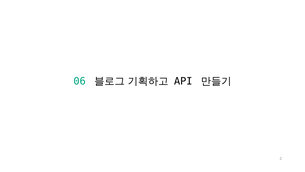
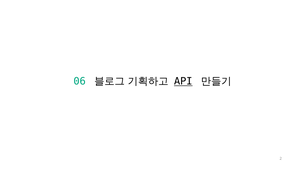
API underline: none -> present
